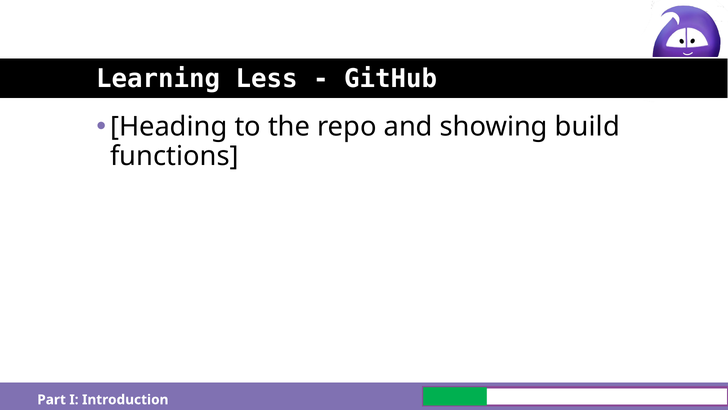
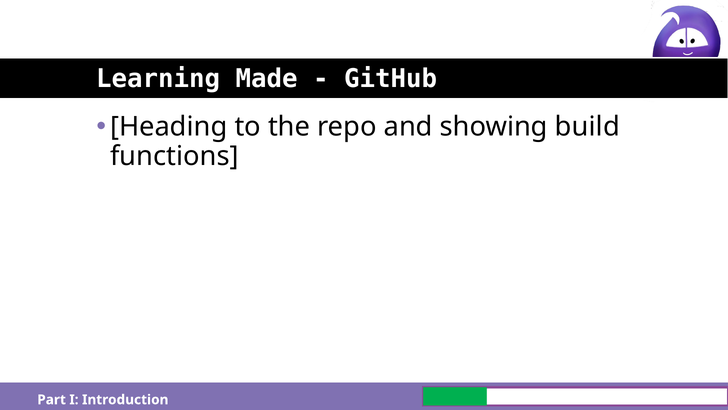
Less: Less -> Made
